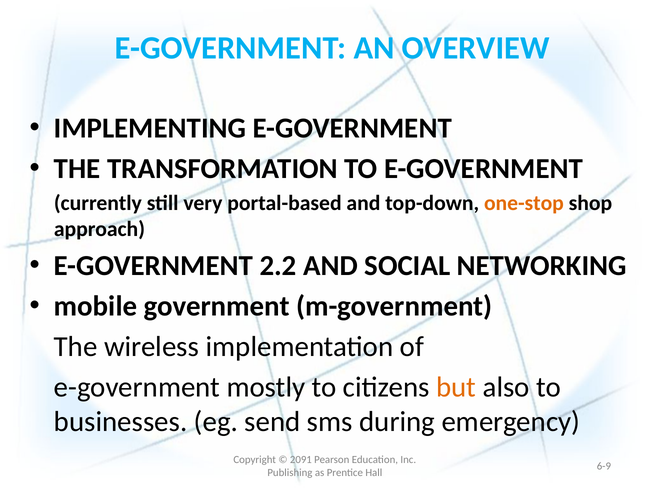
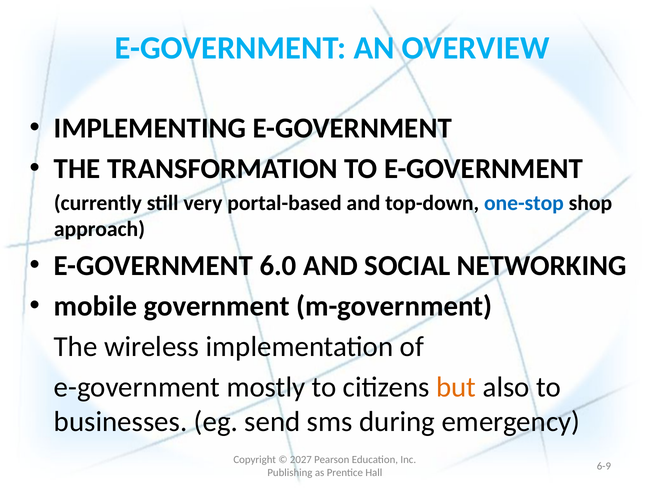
one-stop colour: orange -> blue
2.2: 2.2 -> 6.0
2091: 2091 -> 2027
